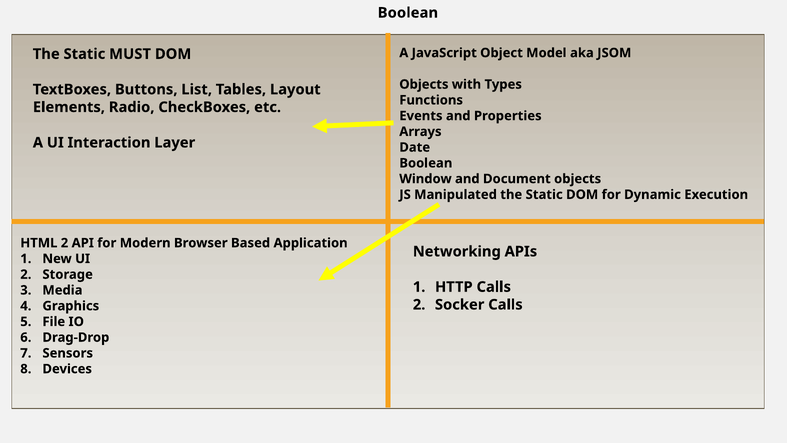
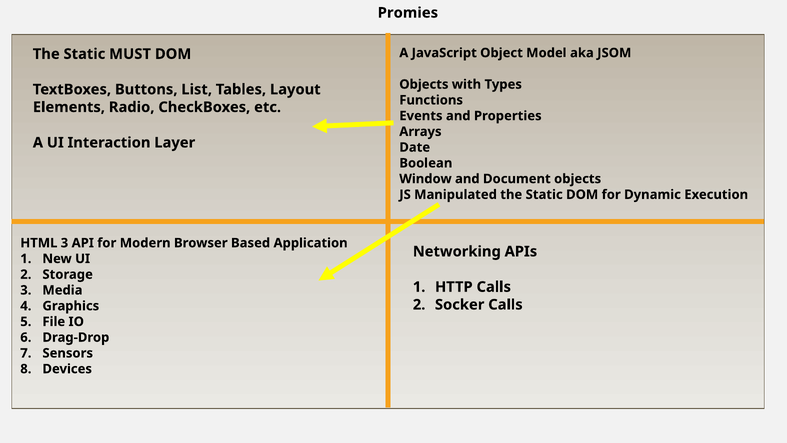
Boolean at (408, 13): Boolean -> Promies
HTML 2: 2 -> 3
